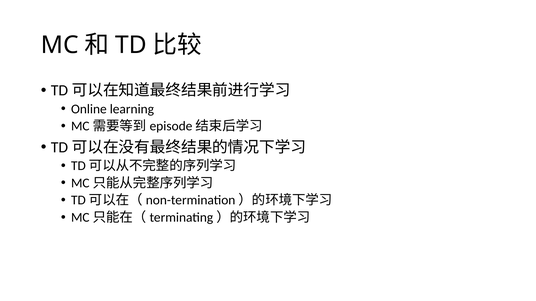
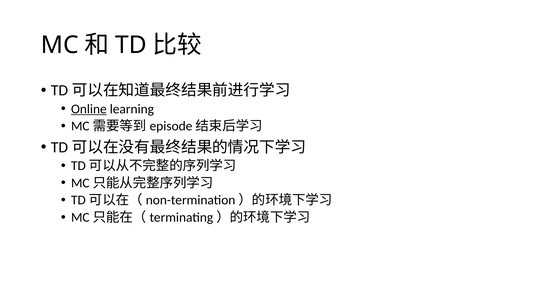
Online underline: none -> present
